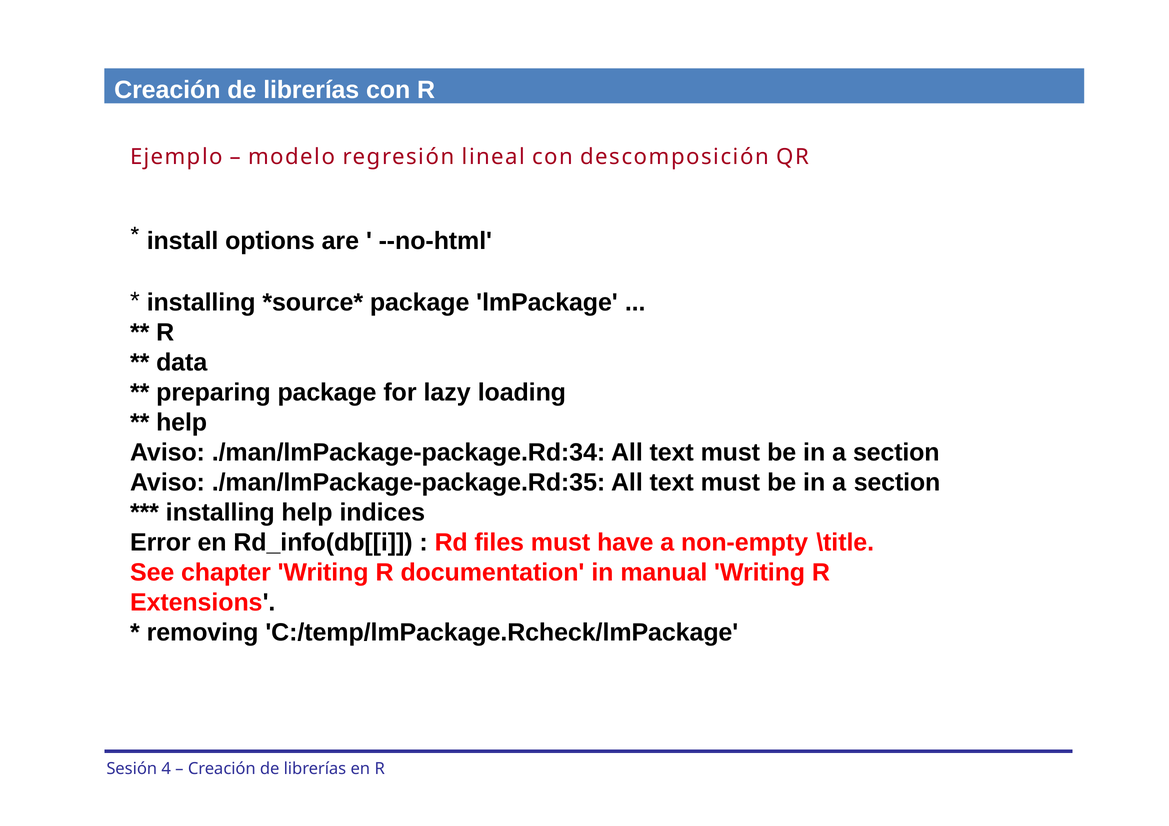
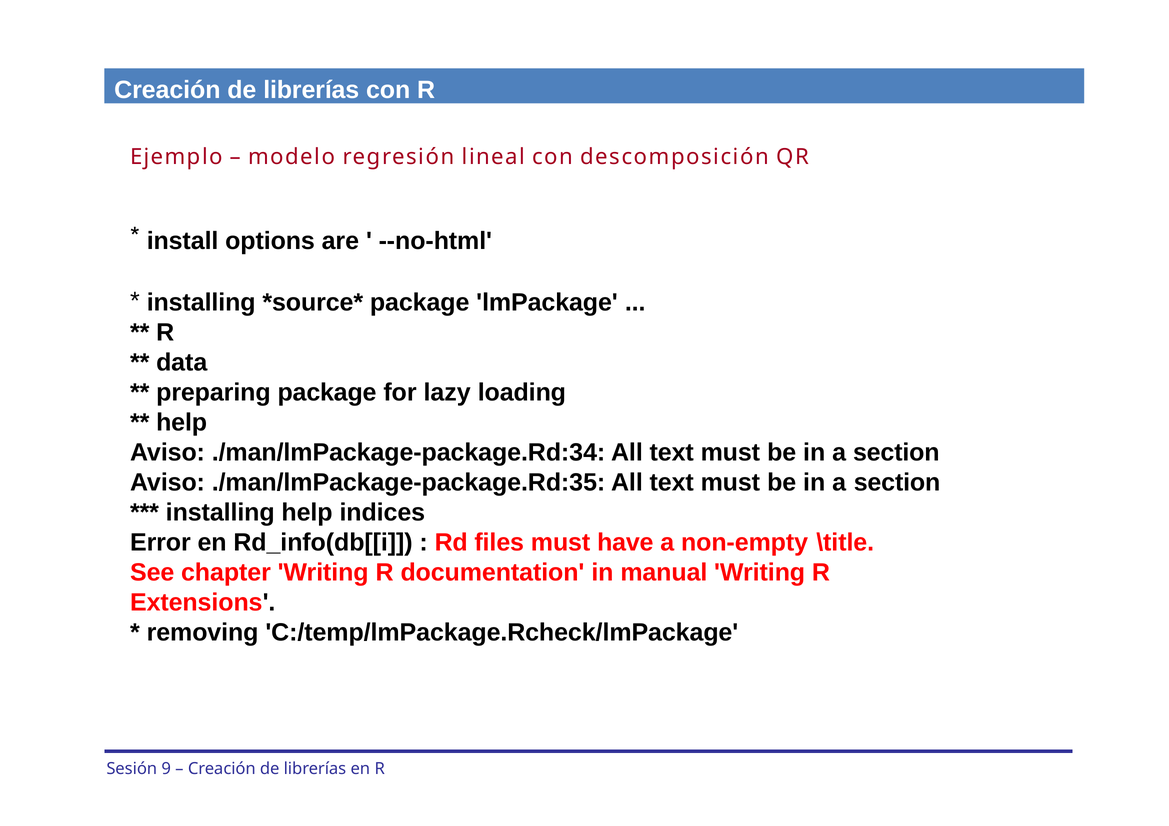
4: 4 -> 9
